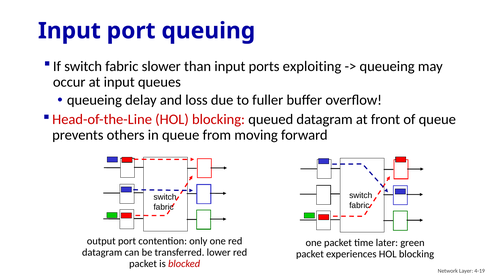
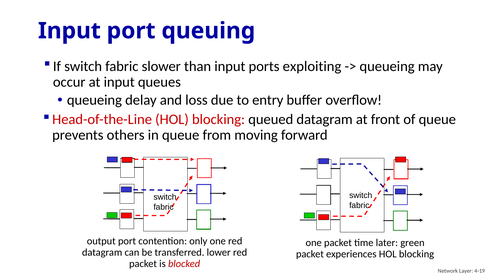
fuller: fuller -> entry
